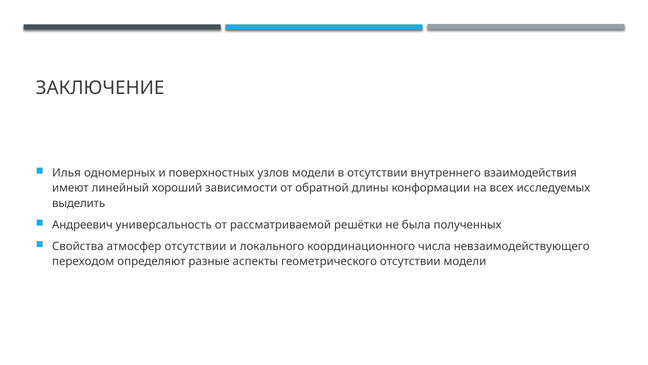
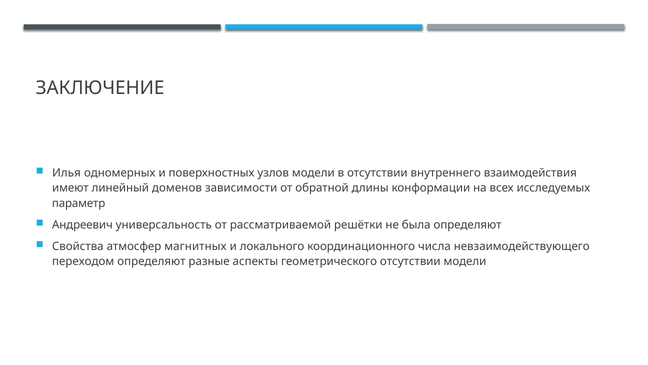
хороший: хороший -> доменов
выделить: выделить -> параметр
была полученных: полученных -> определяют
атмосфер отсутствии: отсутствии -> магнитных
